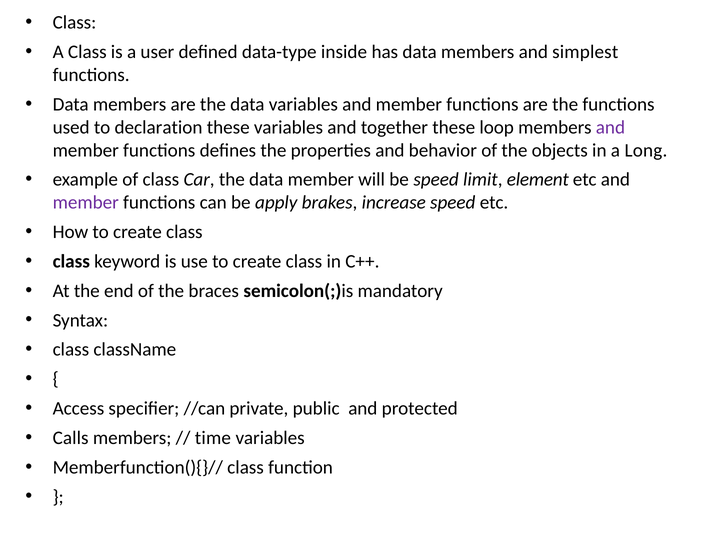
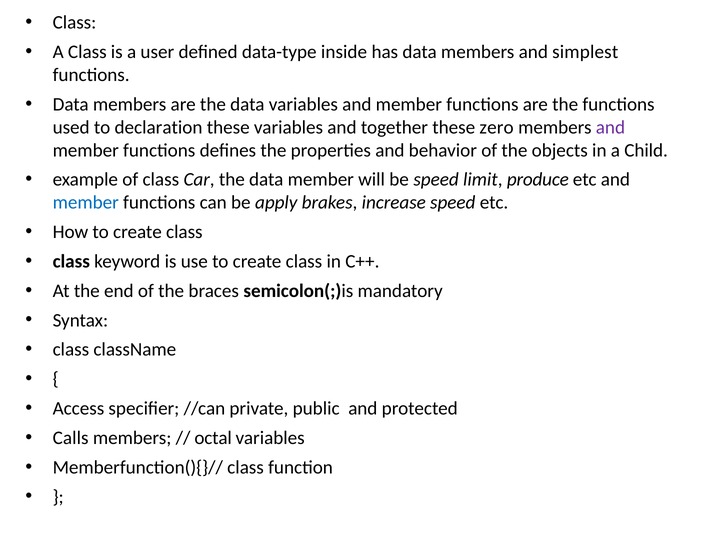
loop: loop -> zero
Long: Long -> Child
element: element -> produce
member at (86, 203) colour: purple -> blue
time: time -> octal
